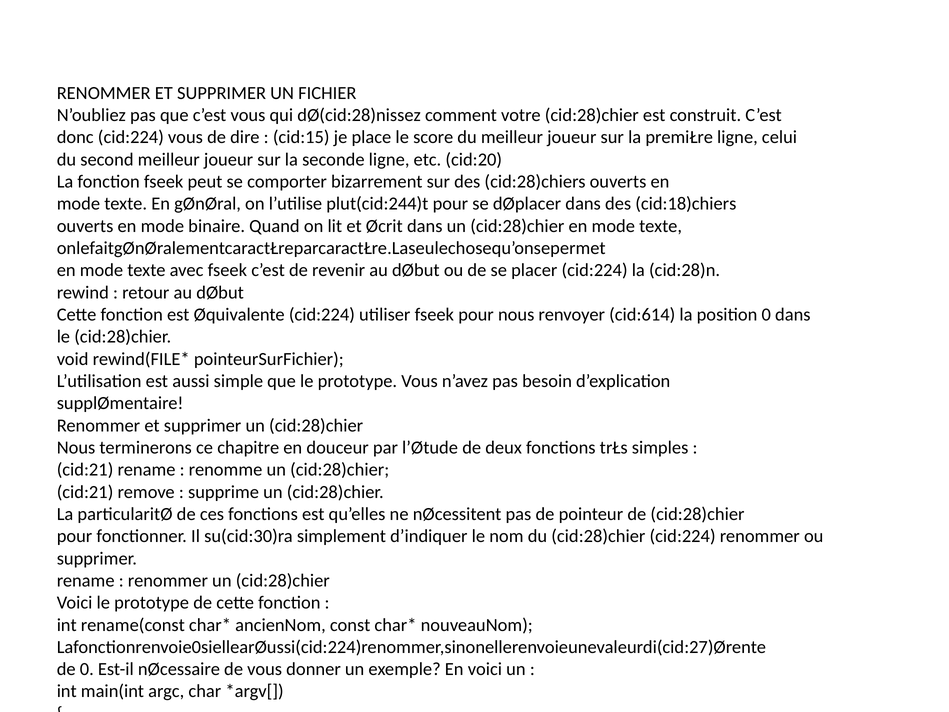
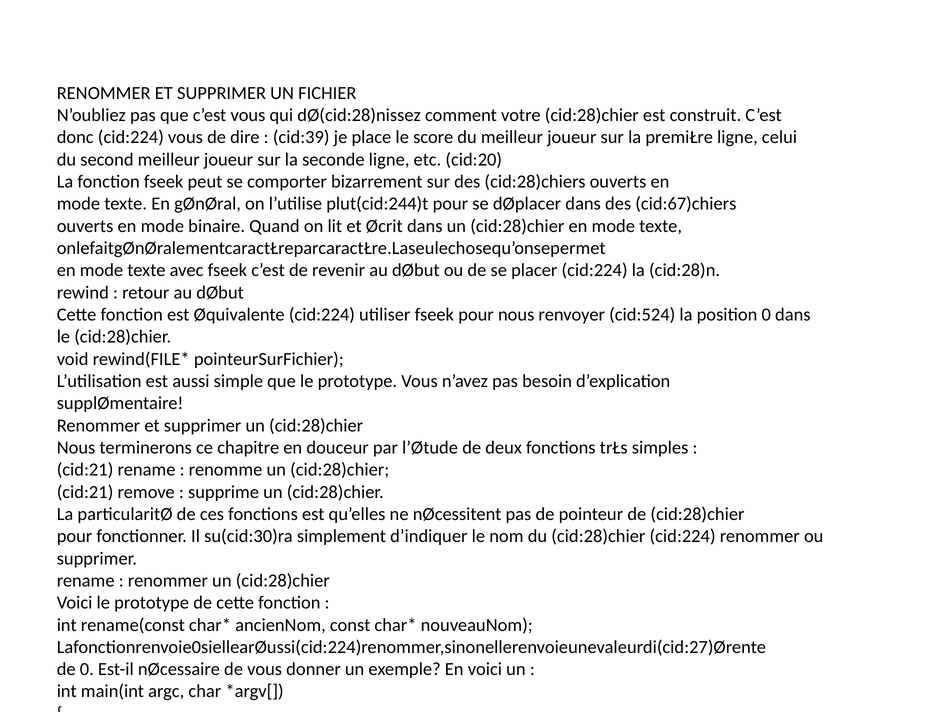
cid:15: cid:15 -> cid:39
cid:18)chiers: cid:18)chiers -> cid:67)chiers
cid:614: cid:614 -> cid:524
